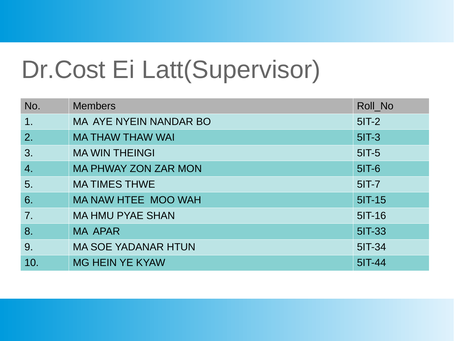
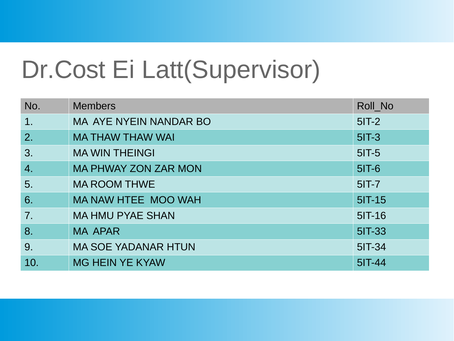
TIMES: TIMES -> ROOM
